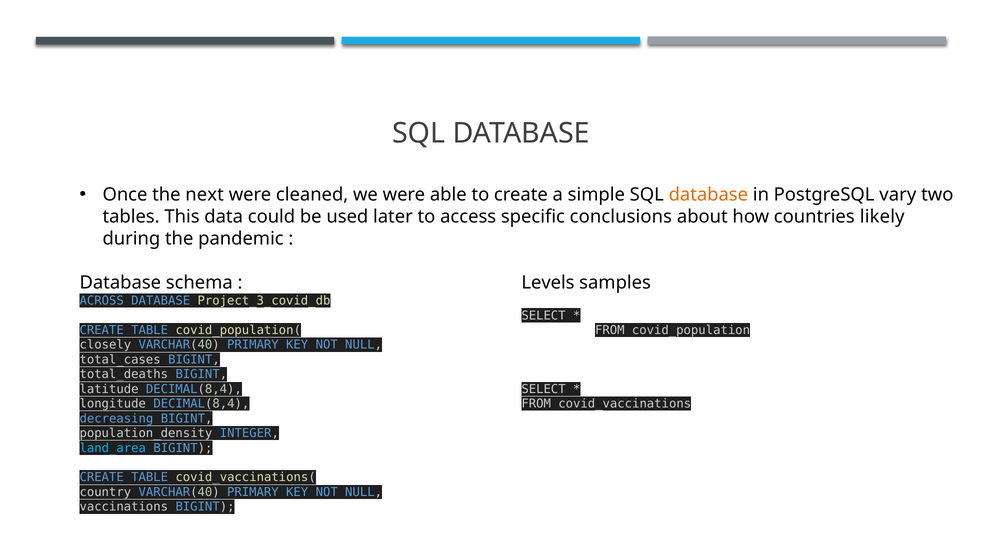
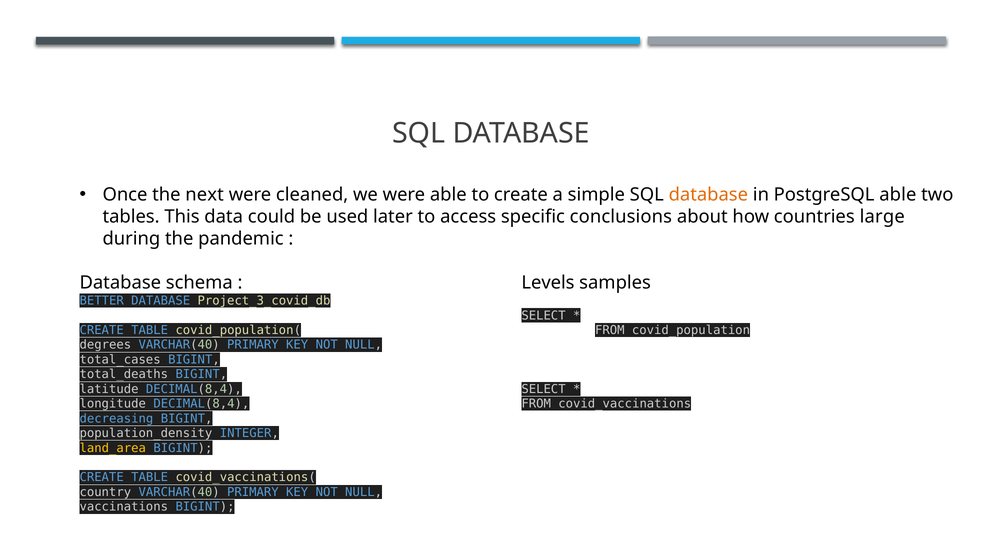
PostgreSQL vary: vary -> able
likely: likely -> large
ACROSS: ACROSS -> BETTER
closely: closely -> degrees
land_area colour: light blue -> yellow
